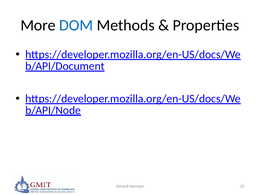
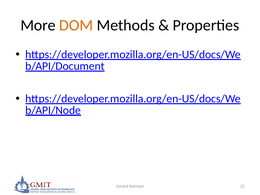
DOM colour: blue -> orange
